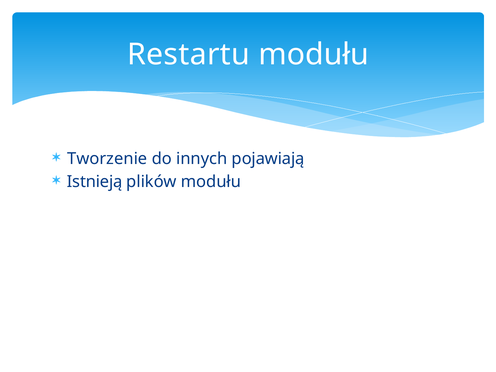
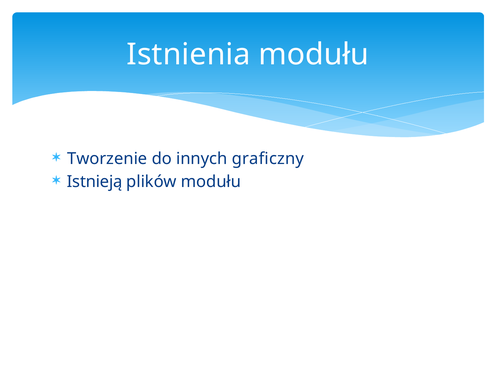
Restartu: Restartu -> Istnienia
pojawiają: pojawiają -> graficzny
